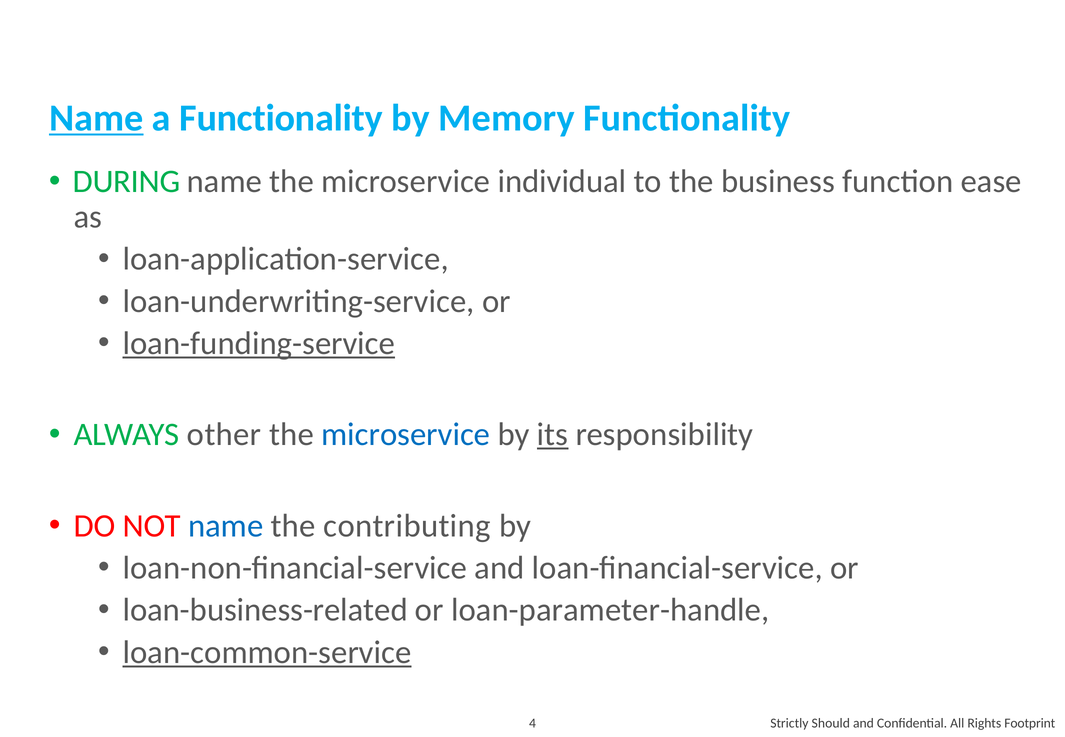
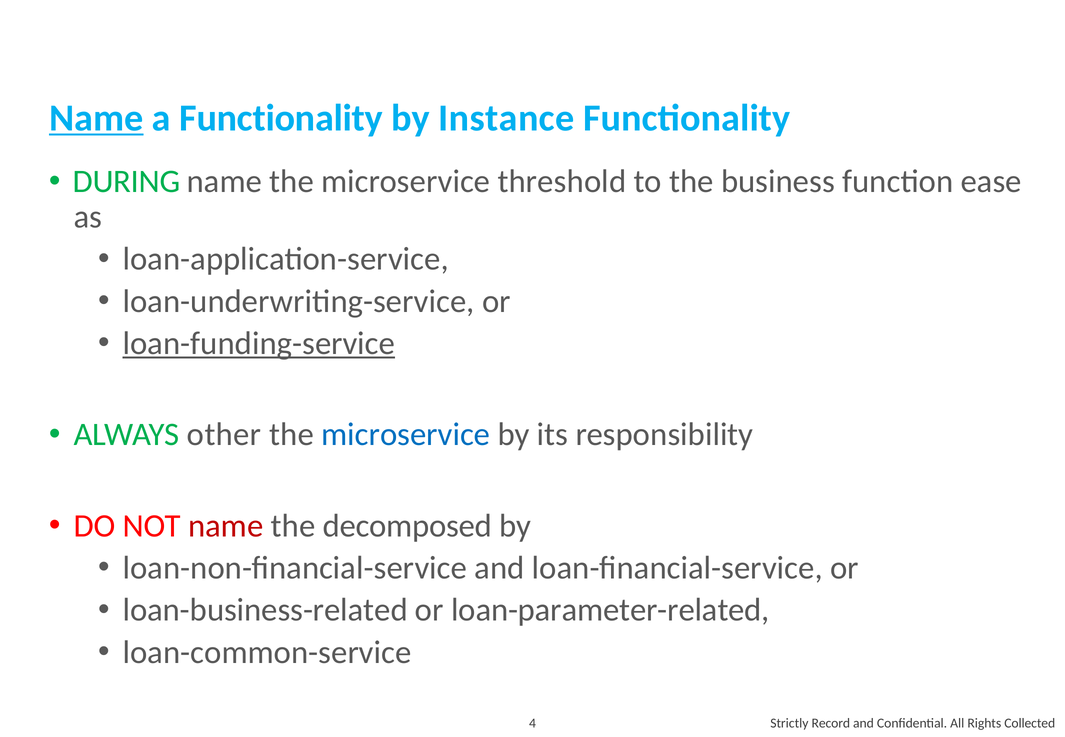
Memory: Memory -> Instance
individual: individual -> threshold
its underline: present -> none
name at (226, 526) colour: blue -> red
contributing: contributing -> decomposed
loan-parameter-handle: loan-parameter-handle -> loan-parameter-related
loan-common-service underline: present -> none
Should: Should -> Record
Footprint: Footprint -> Collected
